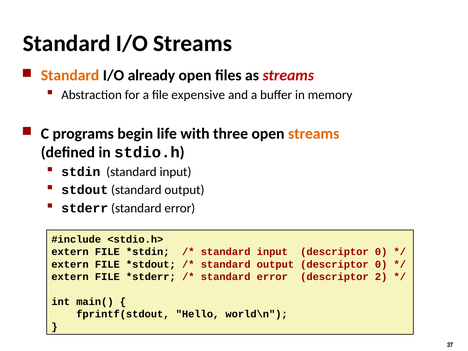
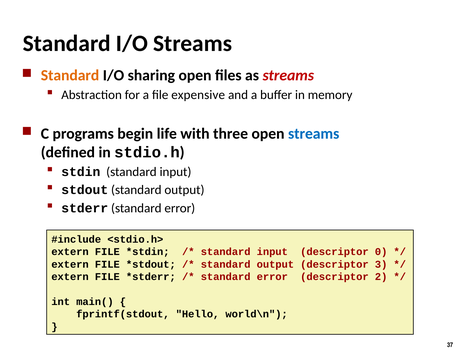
already: already -> sharing
streams at (314, 134) colour: orange -> blue
output descriptor 0: 0 -> 3
